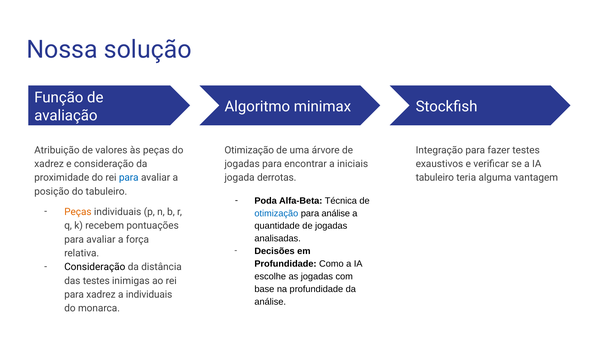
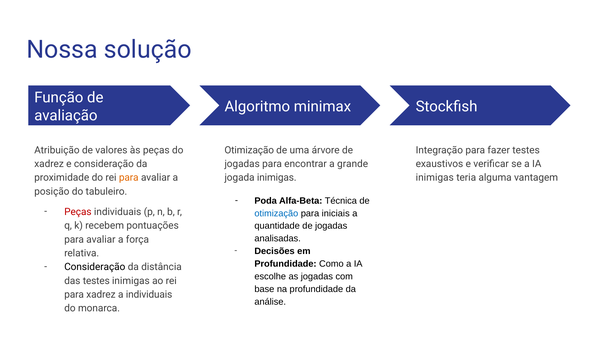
iniciais: iniciais -> grande
para at (129, 178) colour: blue -> orange
jogada derrotas: derrotas -> inimigas
tabuleiro at (435, 178): tabuleiro -> inimigas
Peças at (78, 212) colour: orange -> red
para análise: análise -> iniciais
